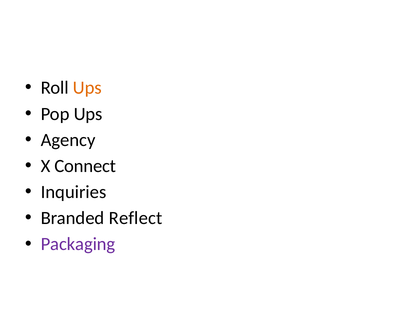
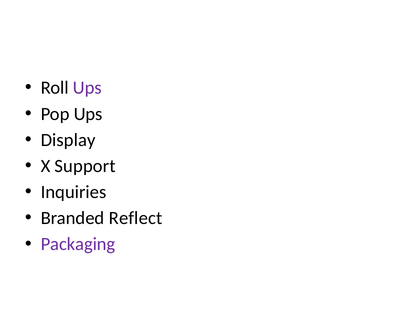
Ups at (87, 88) colour: orange -> purple
Agency: Agency -> Display
Connect: Connect -> Support
